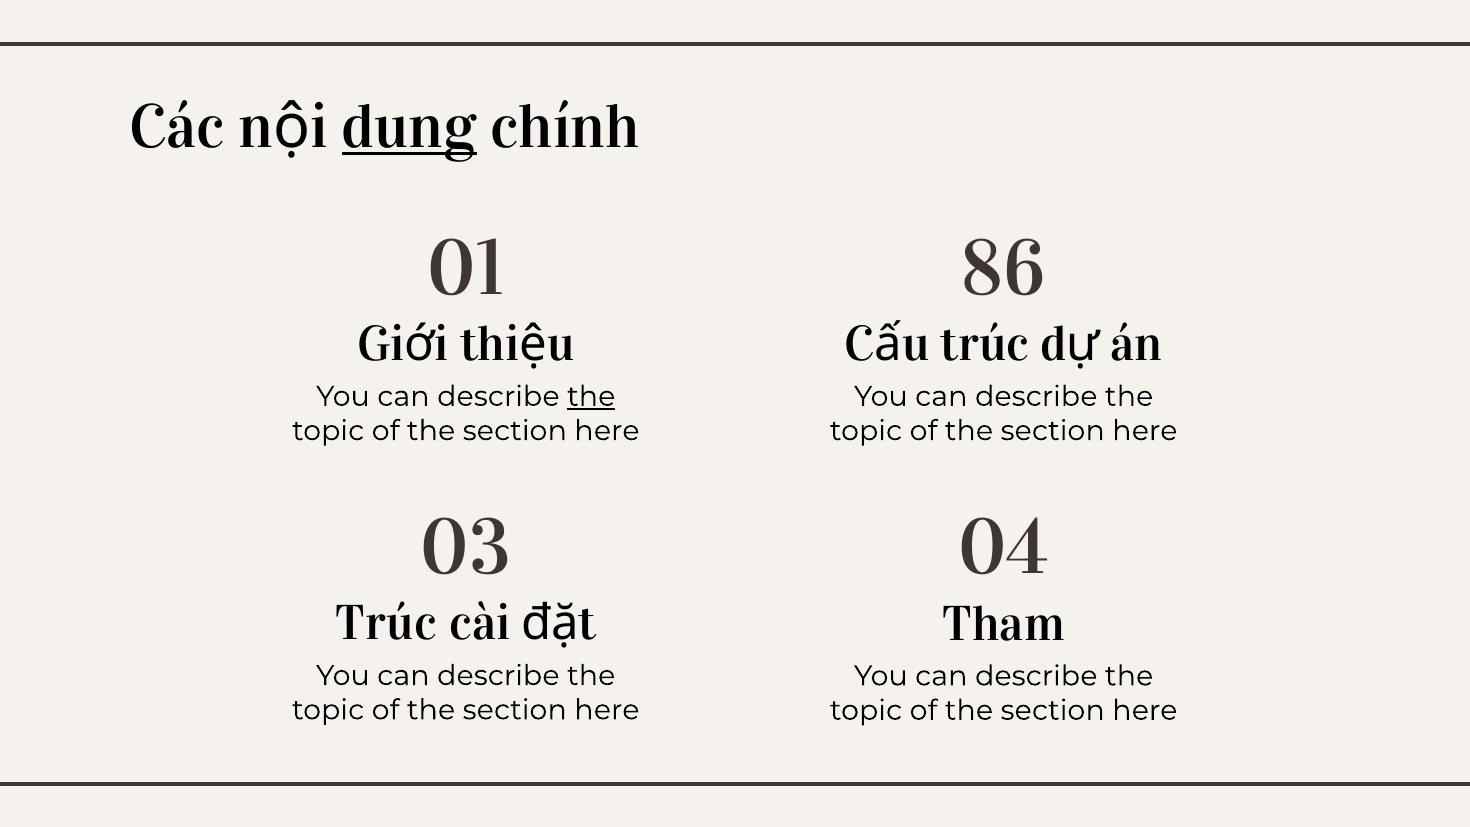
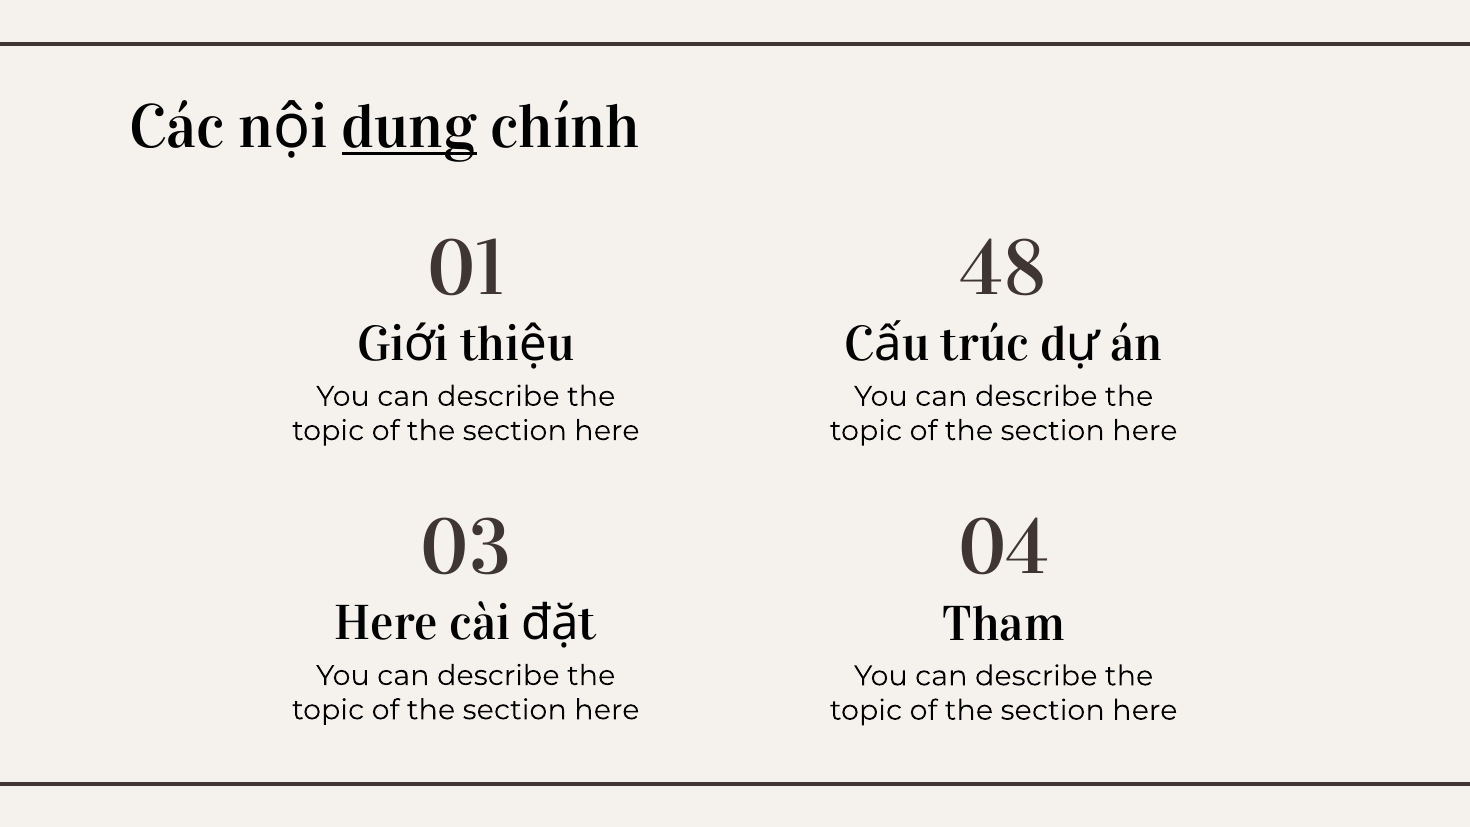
86: 86 -> 48
the at (591, 396) underline: present -> none
Trúc at (386, 624): Trúc -> Here
